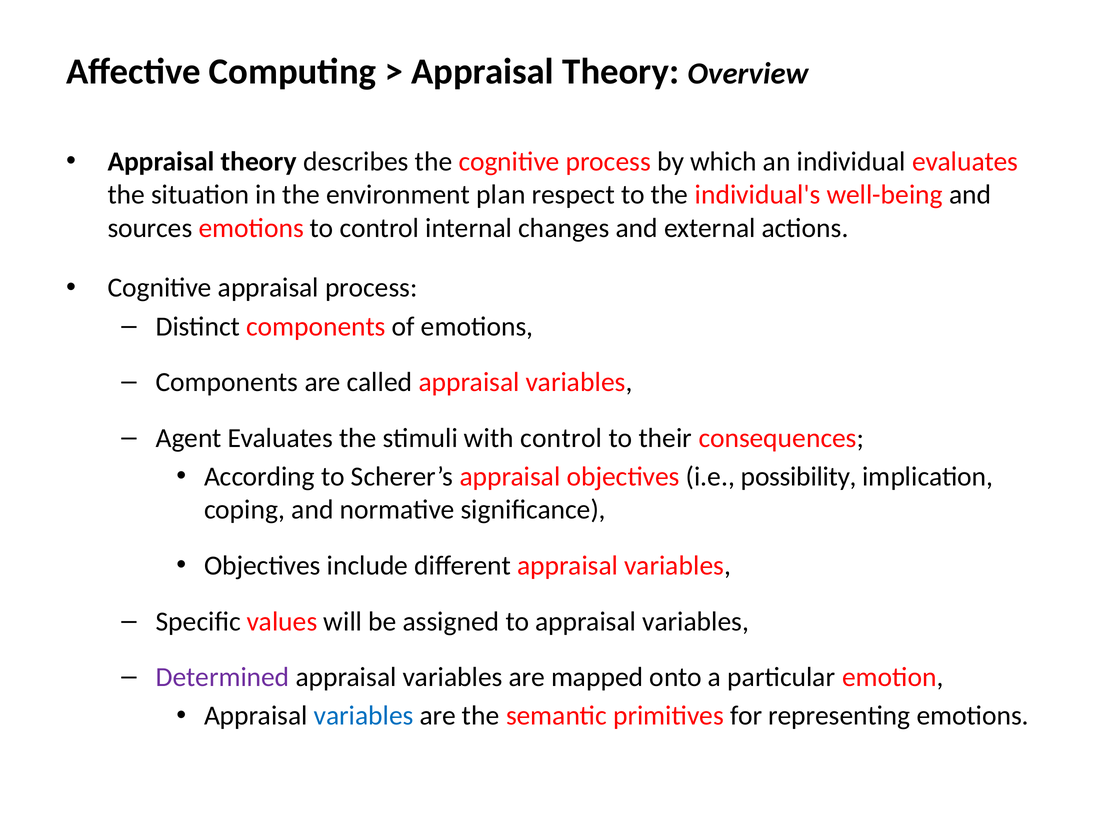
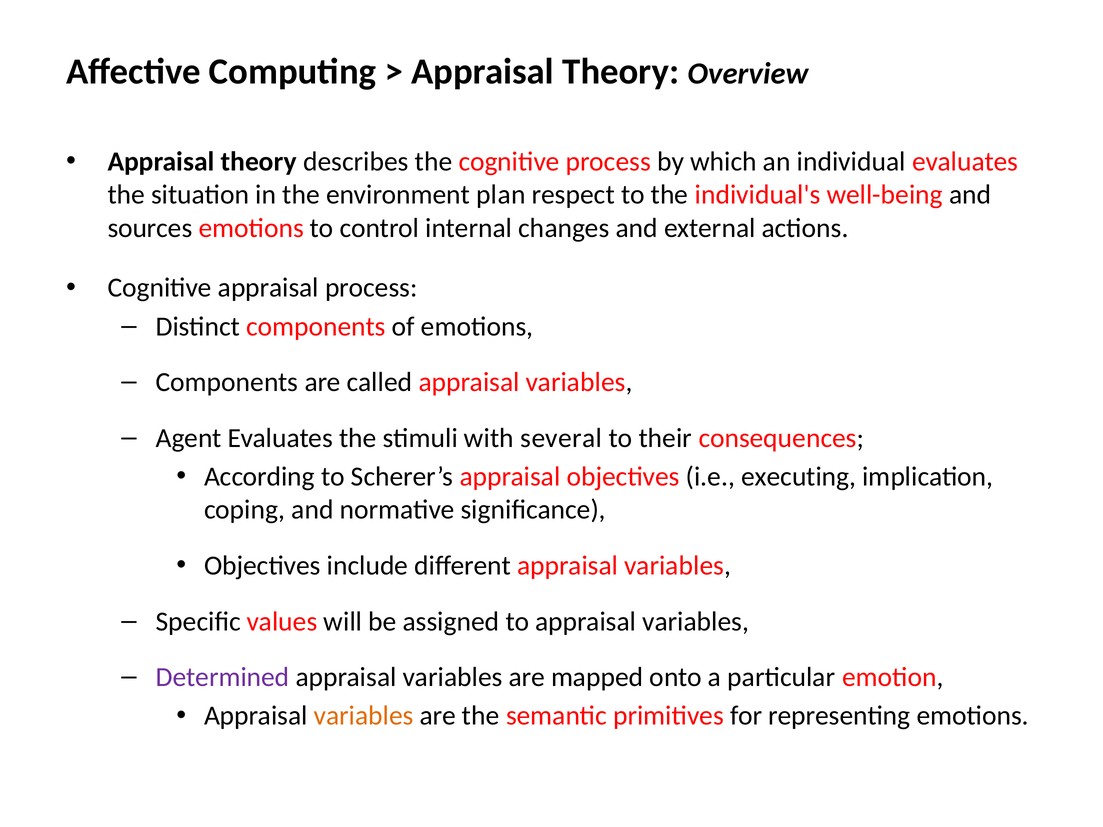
with control: control -> several
possibility: possibility -> executing
variables at (364, 716) colour: blue -> orange
